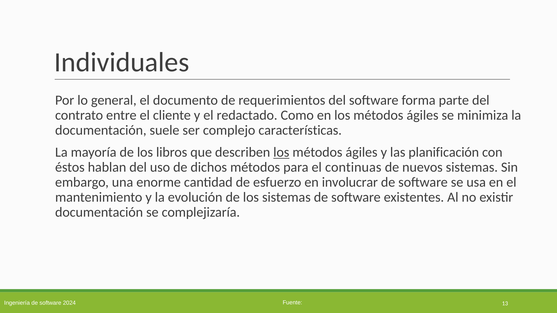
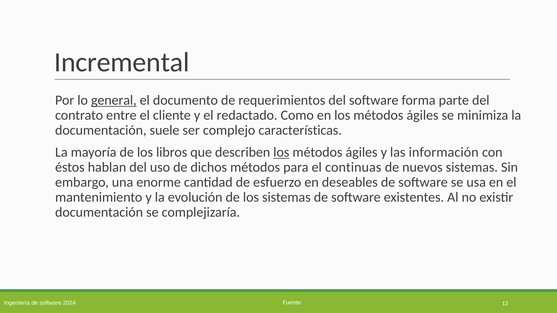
Individuales: Individuales -> Incremental
general underline: none -> present
planificación: planificación -> información
involucrar: involucrar -> deseables
